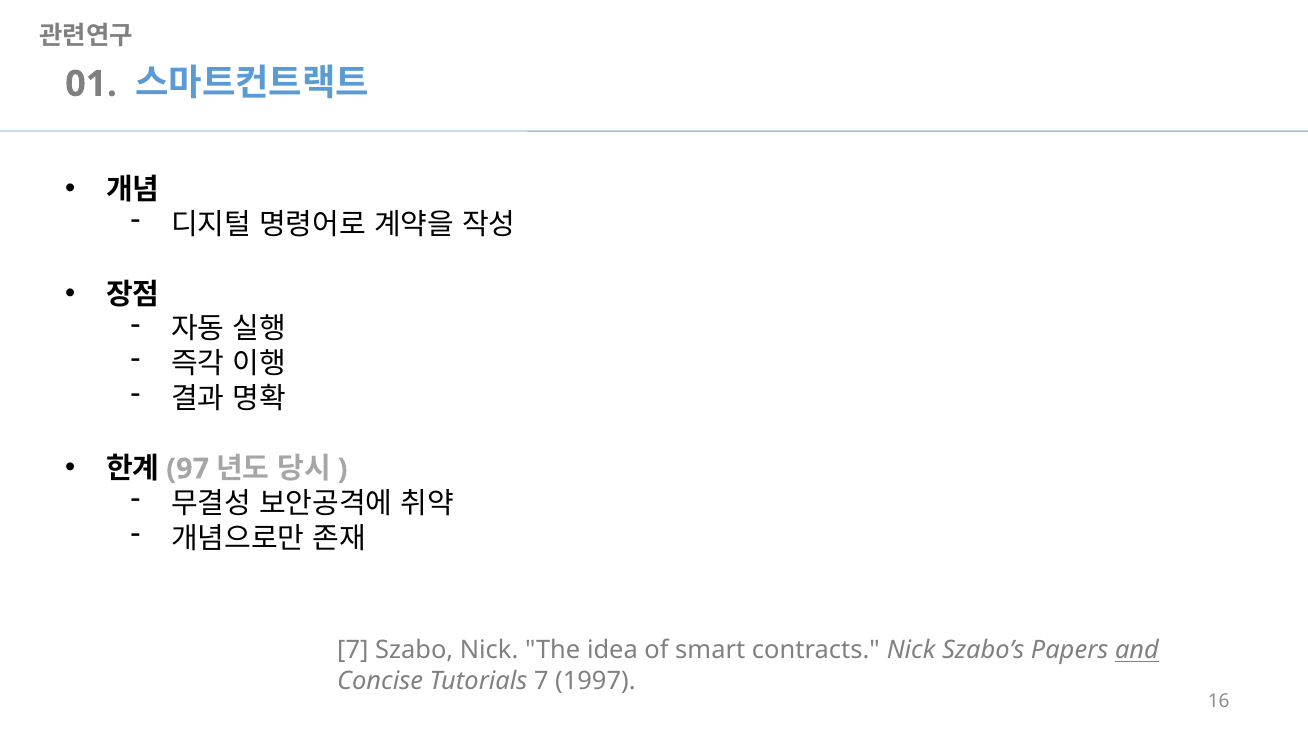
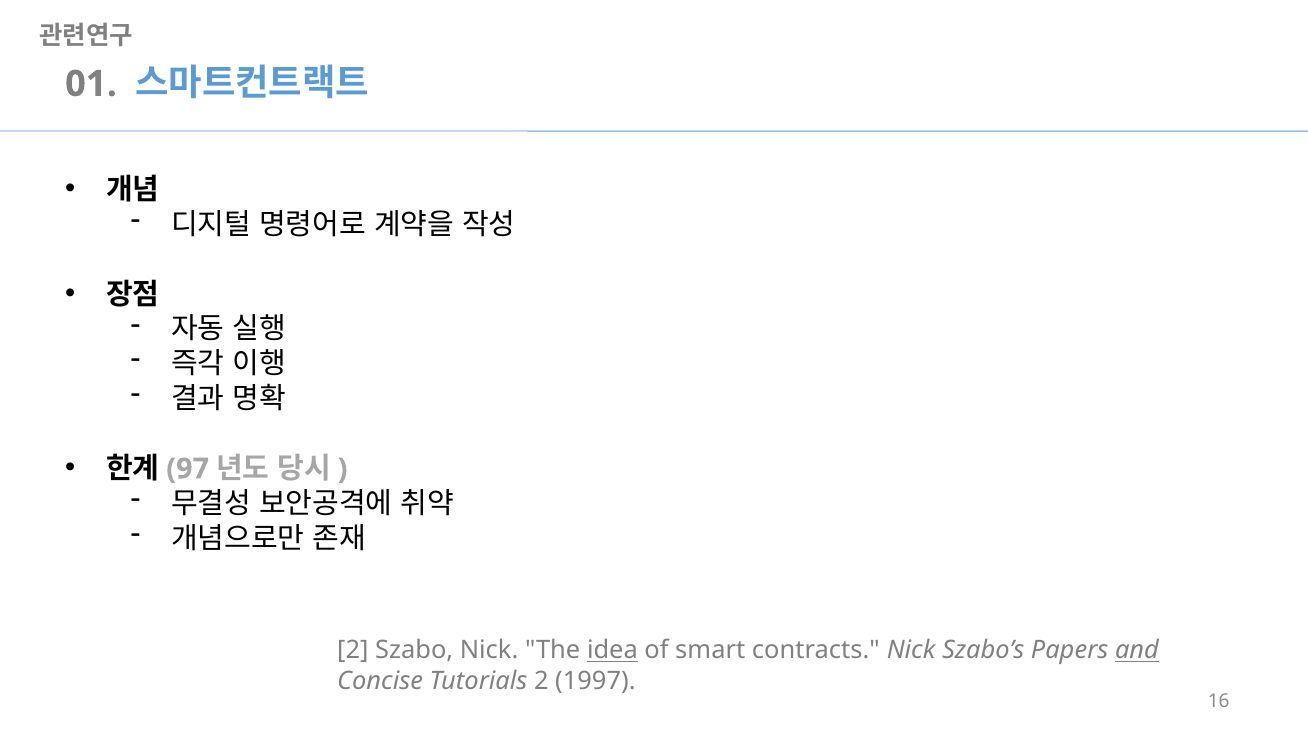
7 at (353, 650): 7 -> 2
idea underline: none -> present
Tutorials 7: 7 -> 2
